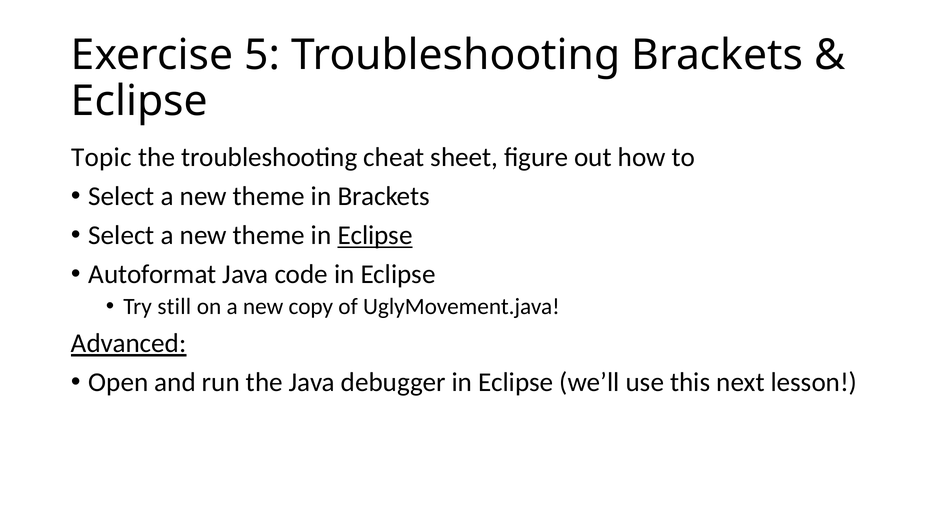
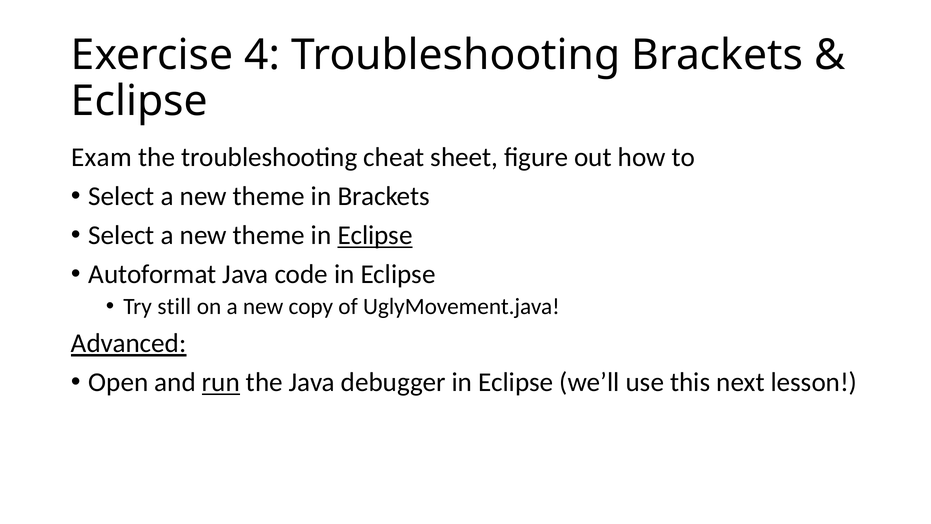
5: 5 -> 4
Topic: Topic -> Exam
run underline: none -> present
